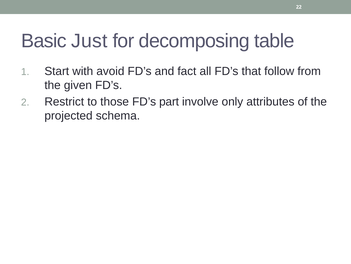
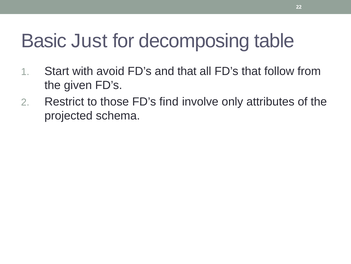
and fact: fact -> that
part: part -> find
